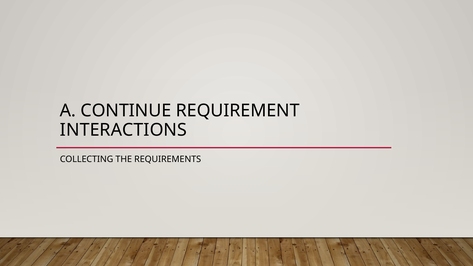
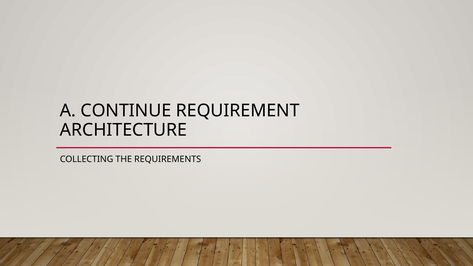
INTERACTIONS: INTERACTIONS -> ARCHITECTURE
